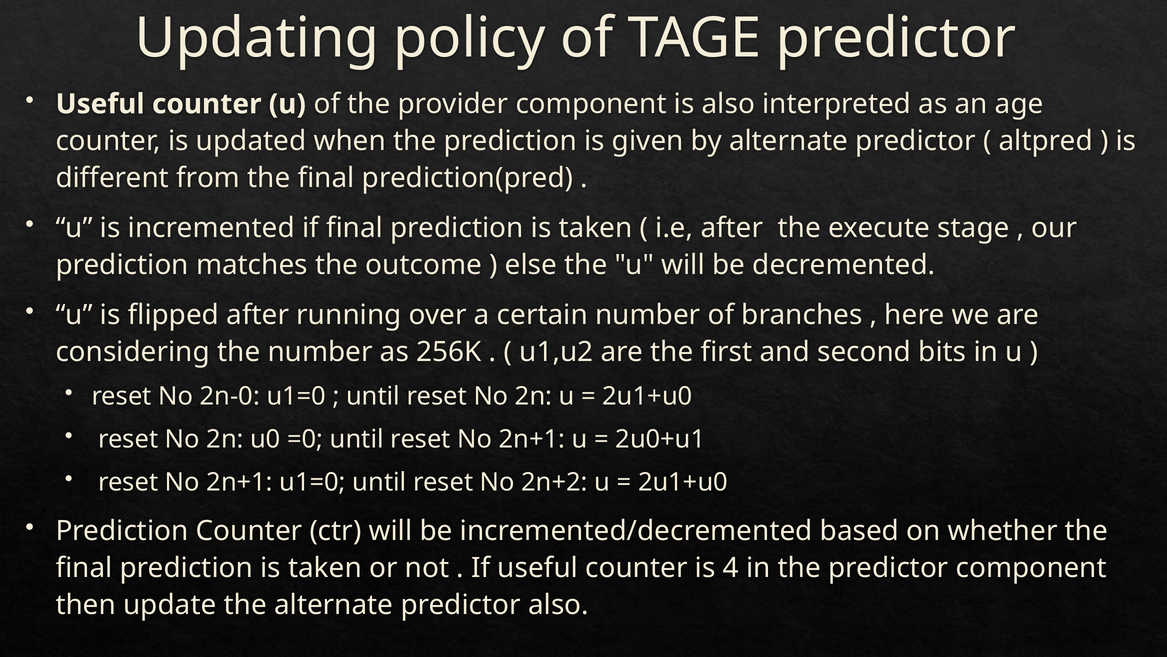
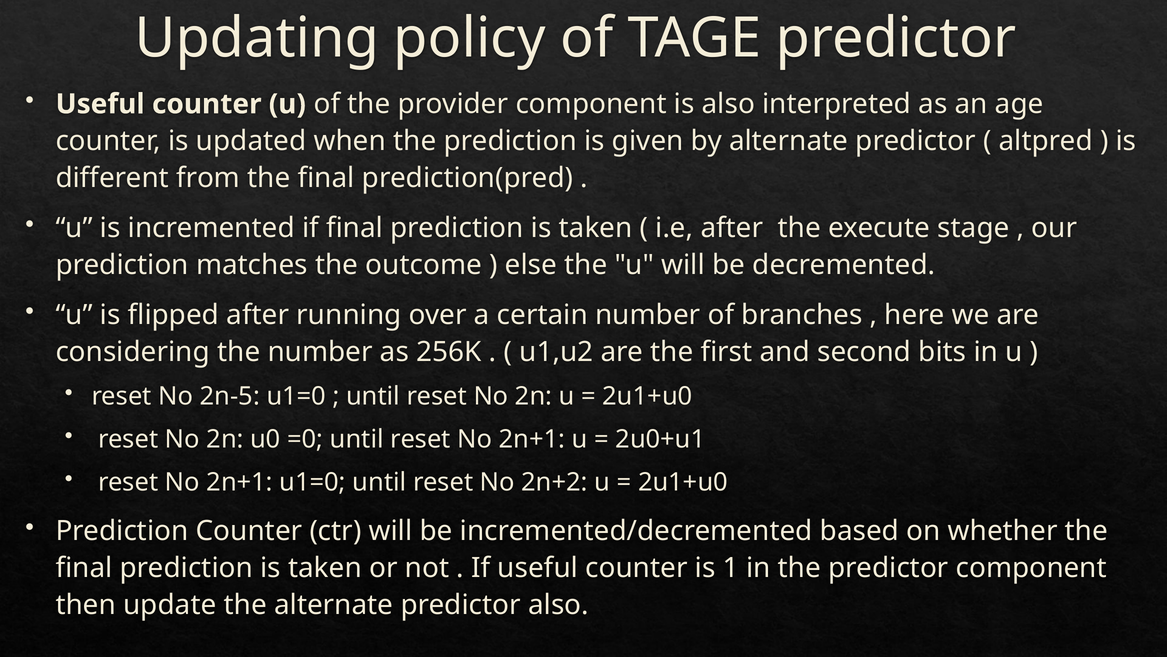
2n-0: 2n-0 -> 2n-5
4: 4 -> 1
